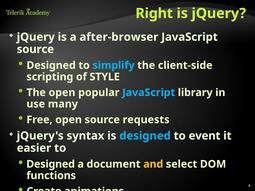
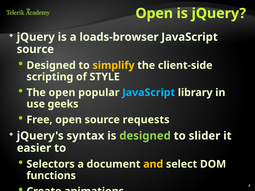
Right at (154, 13): Right -> Open
after-browser: after-browser -> loads-browser
simplify colour: light blue -> yellow
many: many -> geeks
designed at (145, 136) colour: light blue -> light green
event: event -> slider
Designed at (51, 164): Designed -> Selectors
